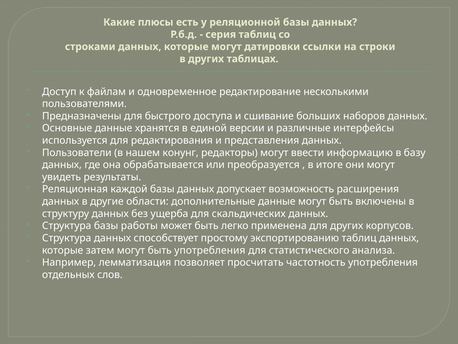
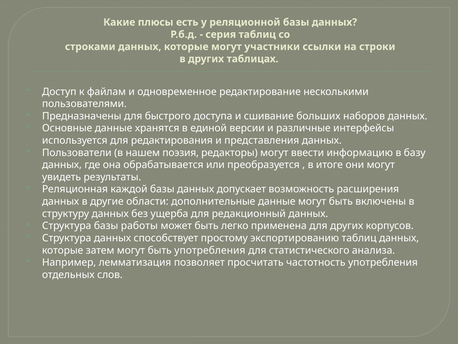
датировки: датировки -> участники
конунг: конунг -> поэзия
скальдических: скальдических -> редакционный
